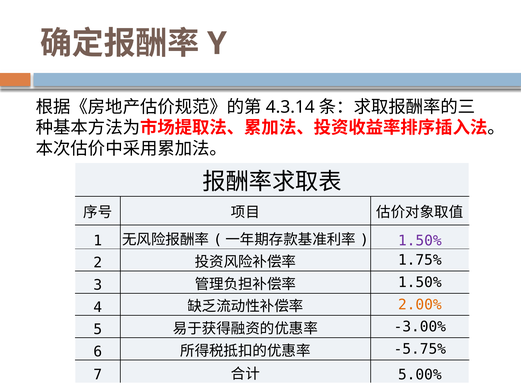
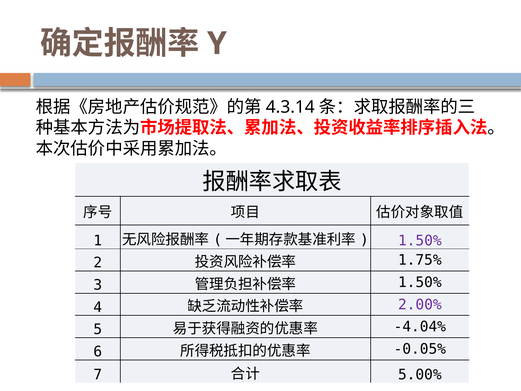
2.00% colour: orange -> purple
-3.00%: -3.00% -> -4.04%
-5.75%: -5.75% -> -0.05%
